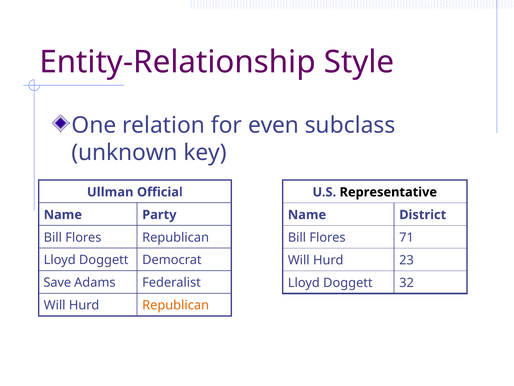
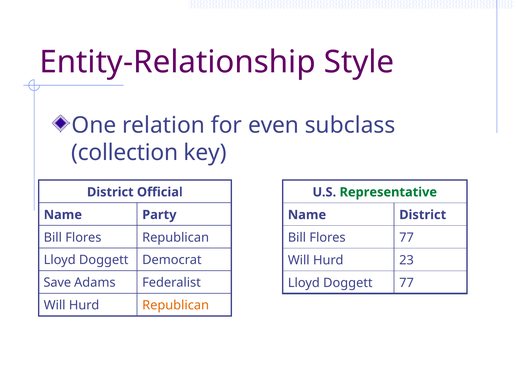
unknown: unknown -> collection
Ullman at (110, 192): Ullman -> District
Representative colour: black -> green
Flores 71: 71 -> 77
Doggett 32: 32 -> 77
